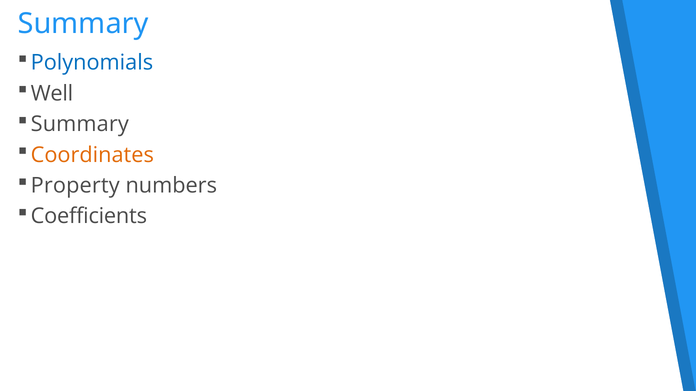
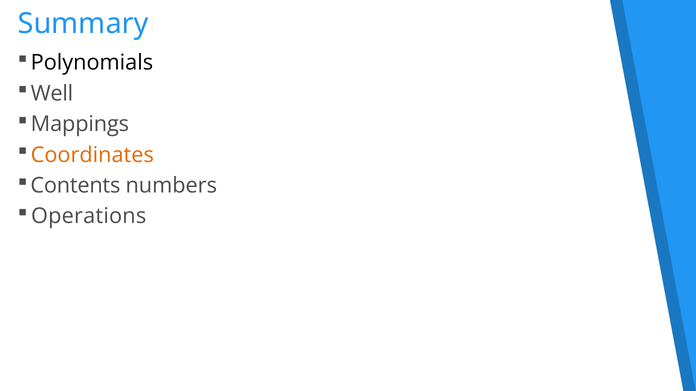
Polynomials colour: blue -> black
Summary at (80, 124): Summary -> Mappings
Property: Property -> Contents
Coefficients: Coefficients -> Operations
